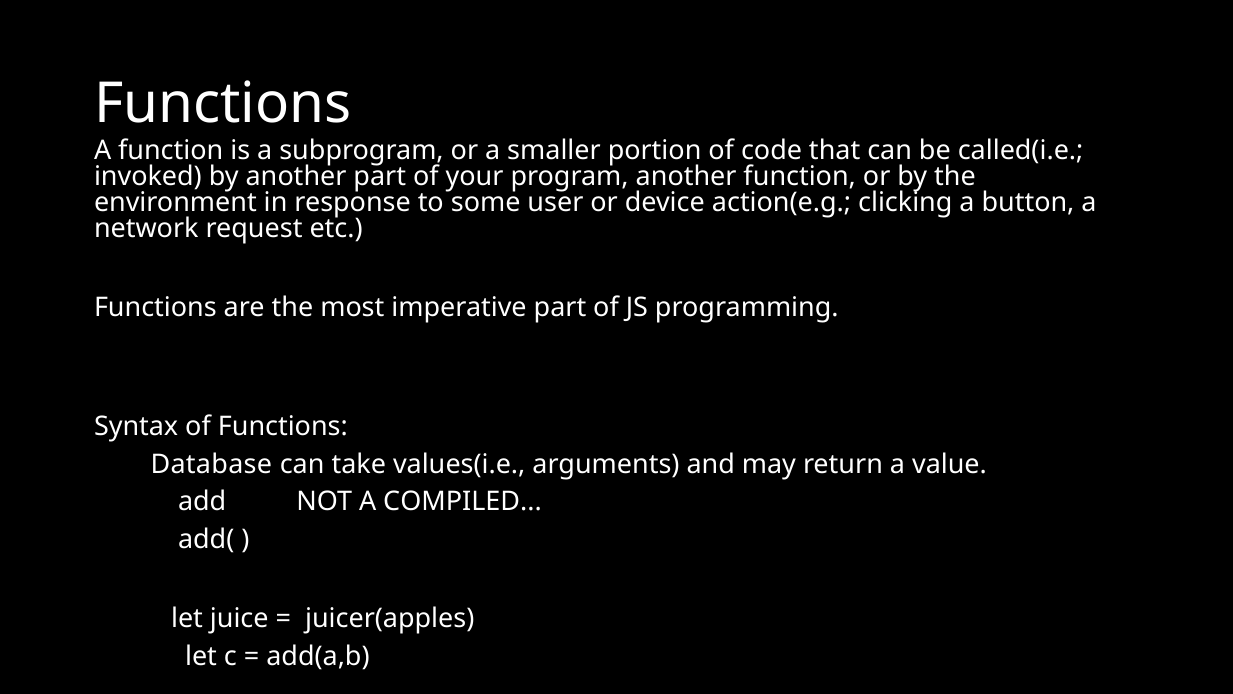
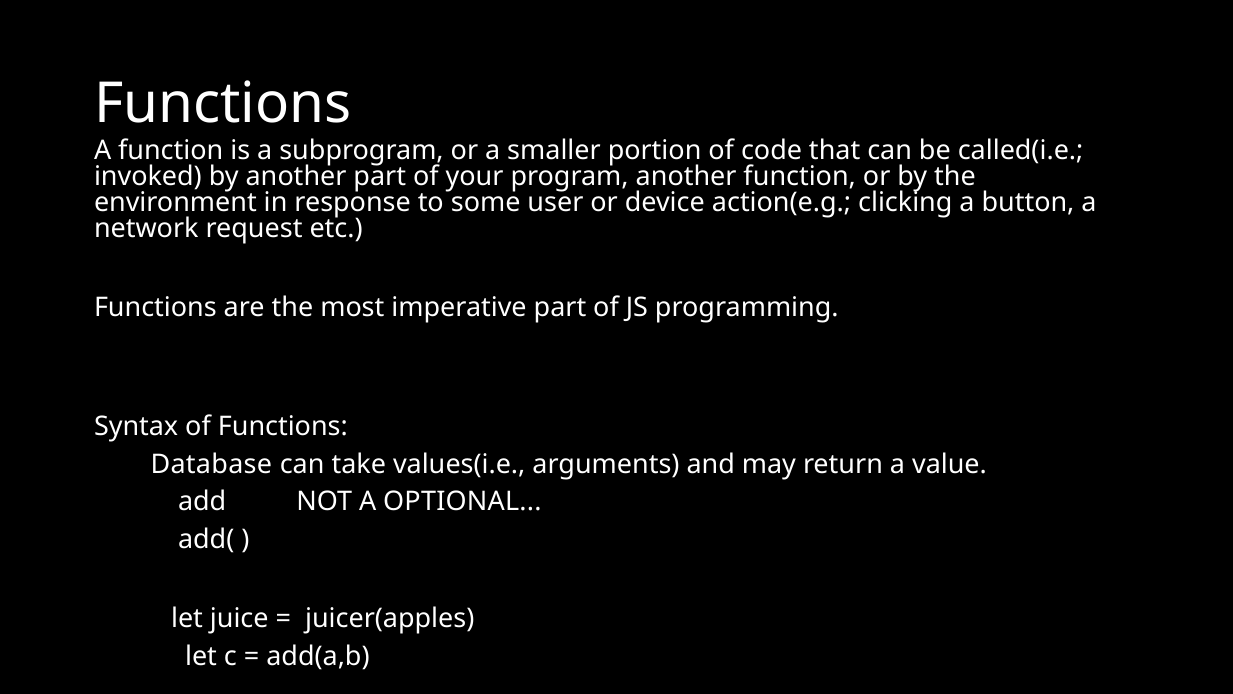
COMPILED: COMPILED -> OPTIONAL
